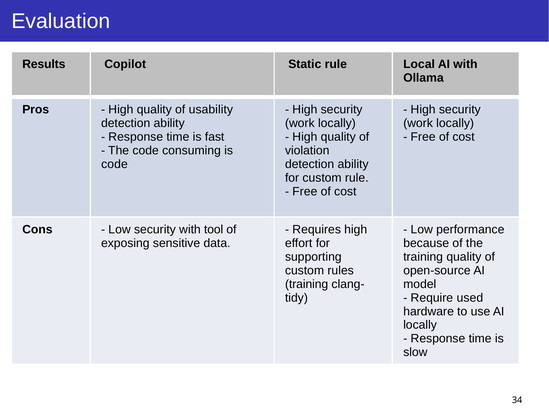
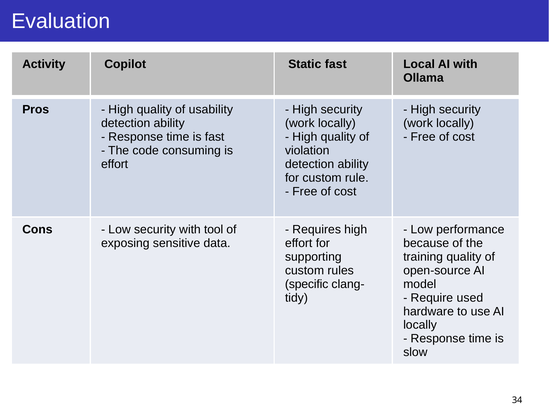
Results: Results -> Activity
Static rule: rule -> fast
code at (114, 164): code -> effort
training at (307, 284): training -> specific
